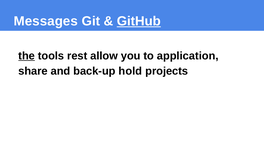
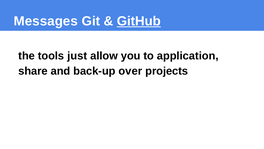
the underline: present -> none
rest: rest -> just
hold: hold -> over
